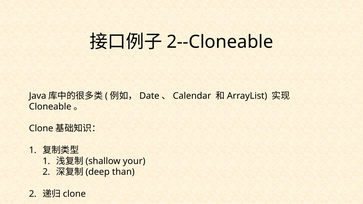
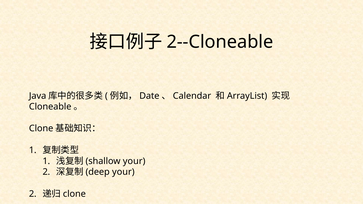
than at (123, 172): than -> your
